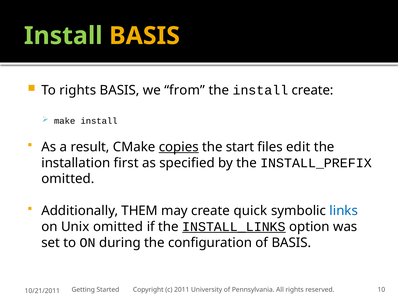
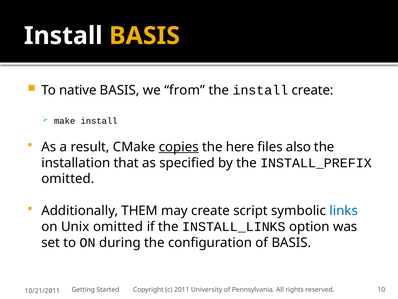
Install at (63, 36) colour: light green -> white
To rights: rights -> native
start: start -> here
edit: edit -> also
first: first -> that
quick: quick -> script
INSTALL_LINKS underline: present -> none
